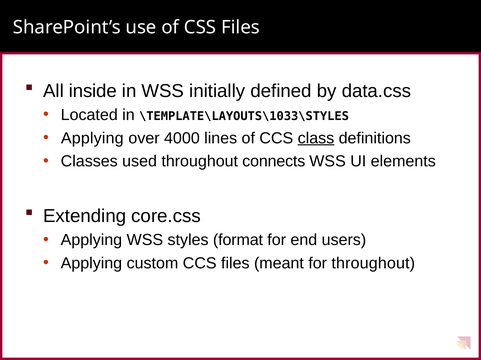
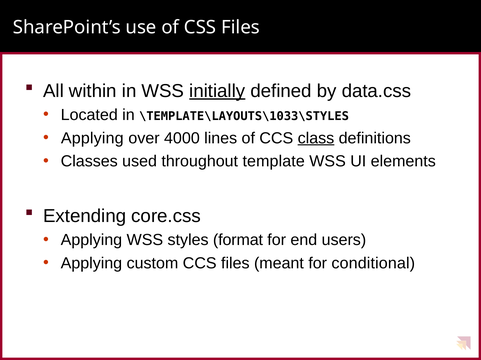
inside: inside -> within
initially underline: none -> present
connects: connects -> template
for throughout: throughout -> conditional
